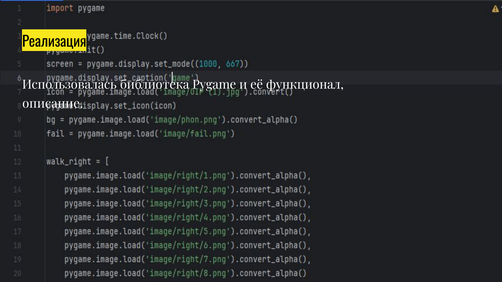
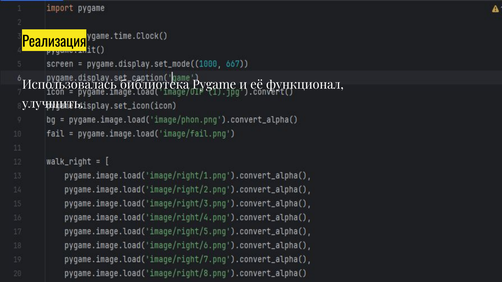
описание: описание -> улучшить
